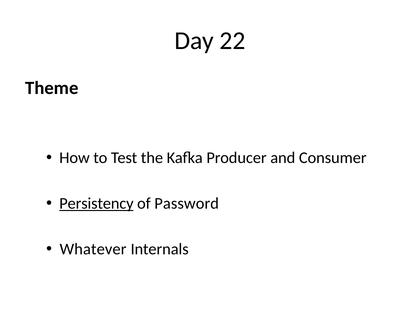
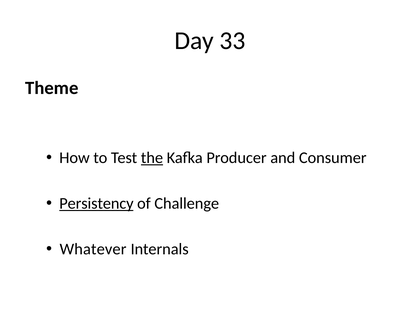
22: 22 -> 33
the underline: none -> present
Password: Password -> Challenge
